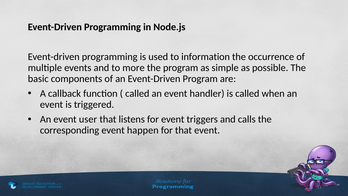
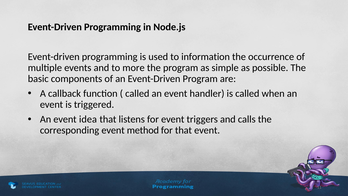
user: user -> idea
happen: happen -> method
